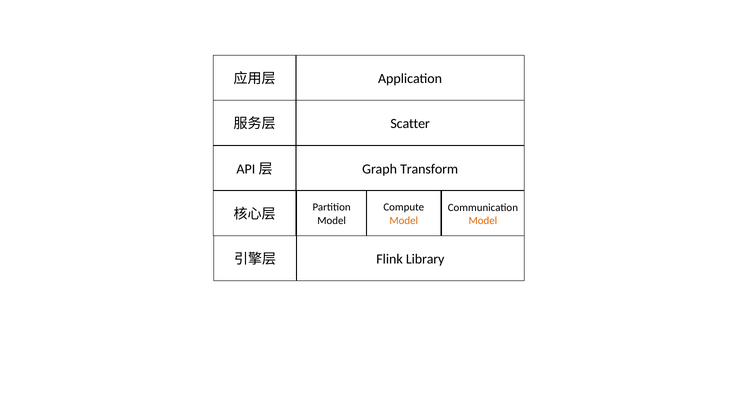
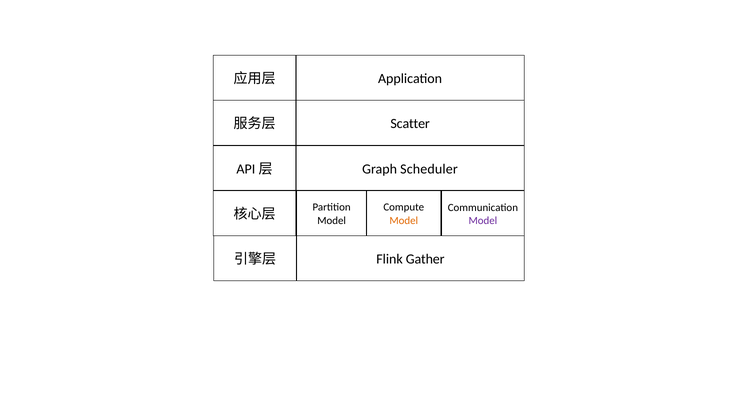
Transform: Transform -> Scheduler
Model at (483, 221) colour: orange -> purple
Library: Library -> Gather
